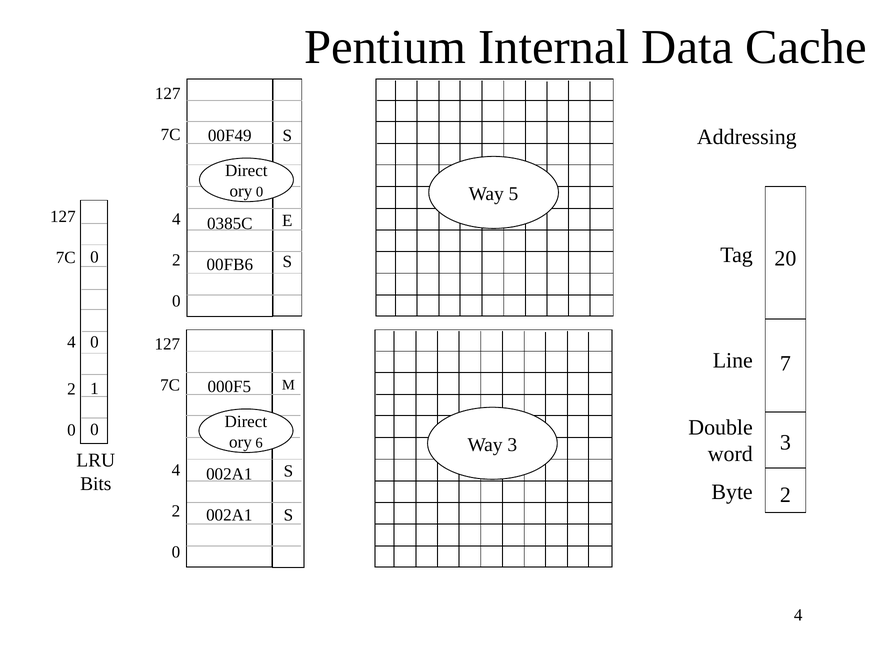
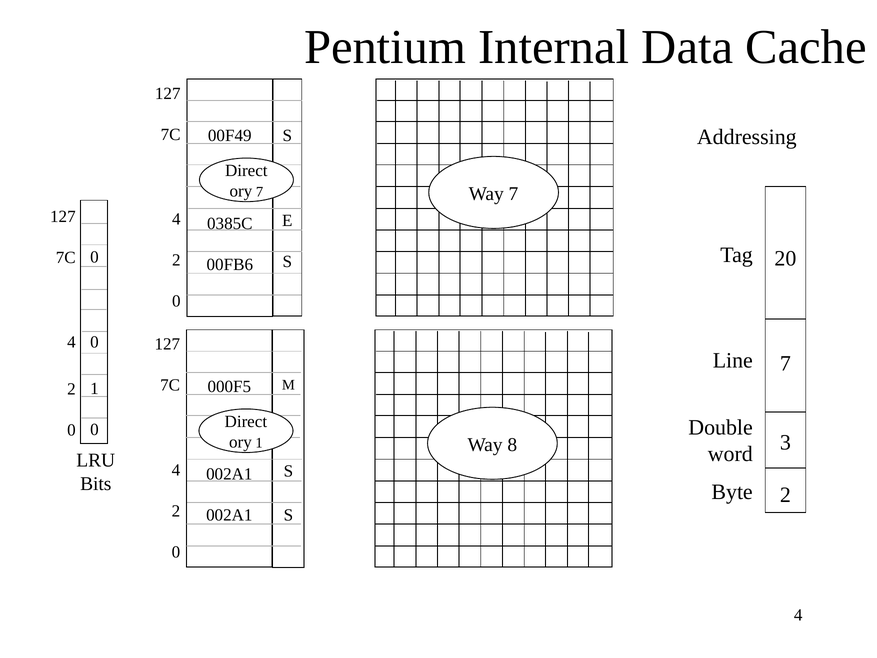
0 at (260, 192): 0 -> 7
Way 5: 5 -> 7
6 at (259, 443): 6 -> 1
Way 3: 3 -> 8
